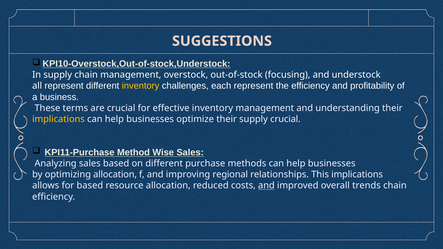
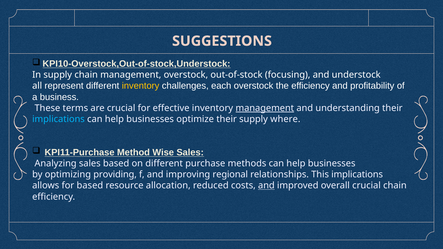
each represent: represent -> overstock
management at (265, 108) underline: none -> present
implications at (58, 119) colour: yellow -> light blue
supply crucial: crucial -> where
optimizing allocation: allocation -> providing
overall trends: trends -> crucial
